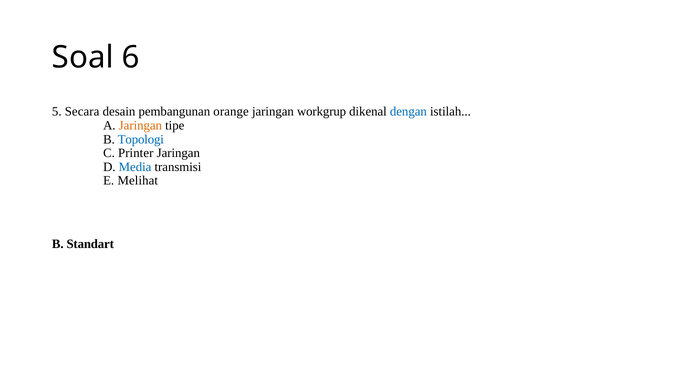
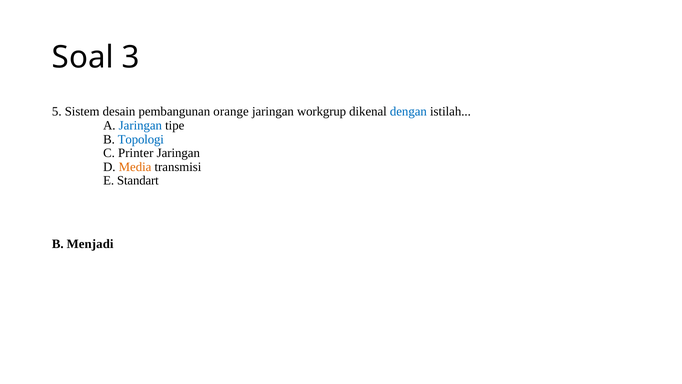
6: 6 -> 3
Secara: Secara -> Sistem
Jaringan at (140, 125) colour: orange -> blue
Media colour: blue -> orange
Melihat: Melihat -> Standart
Standart: Standart -> Menjadi
